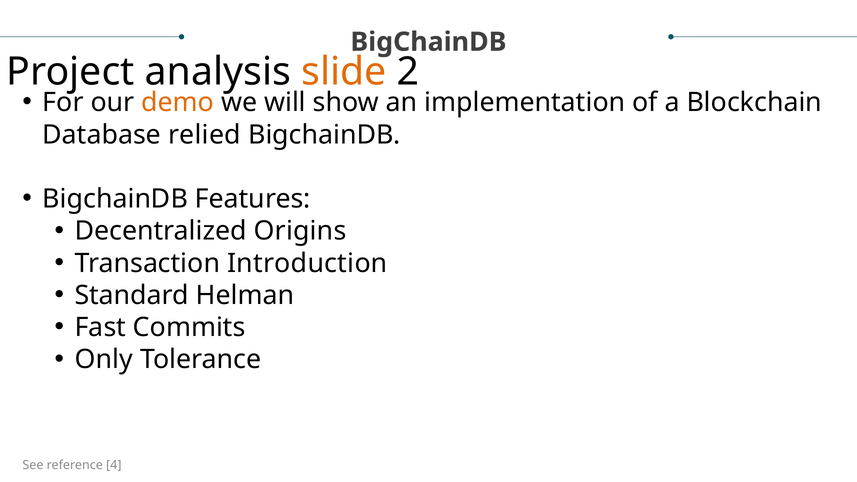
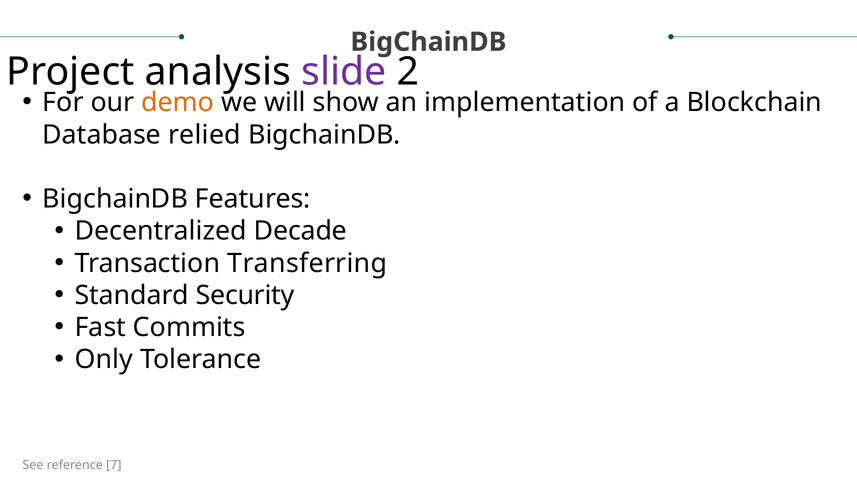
slide colour: orange -> purple
Origins: Origins -> Decade
Introduction: Introduction -> Transferring
Helman: Helman -> Security
4: 4 -> 7
